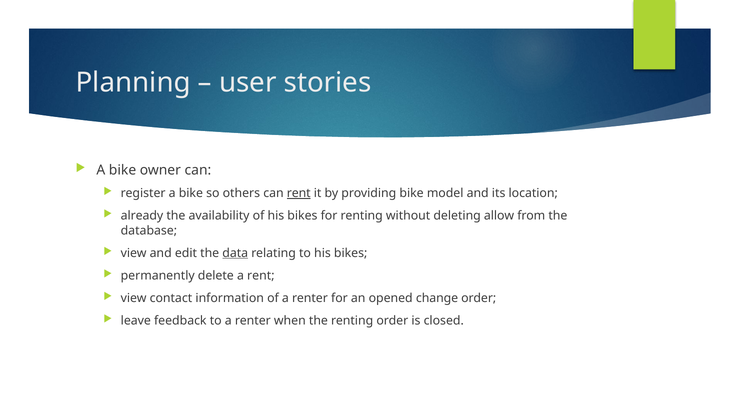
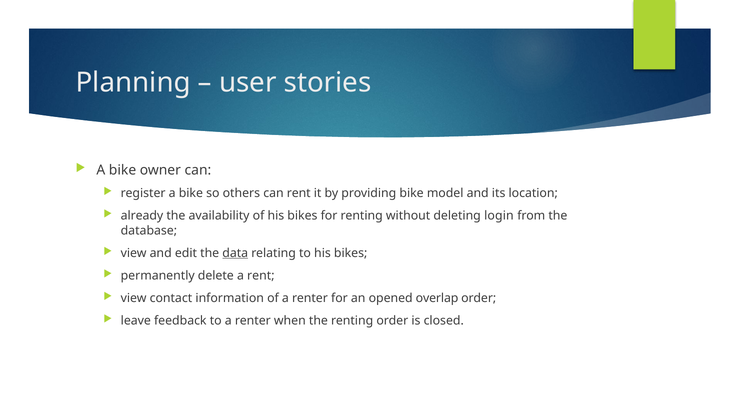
rent at (299, 193) underline: present -> none
allow: allow -> login
change: change -> overlap
